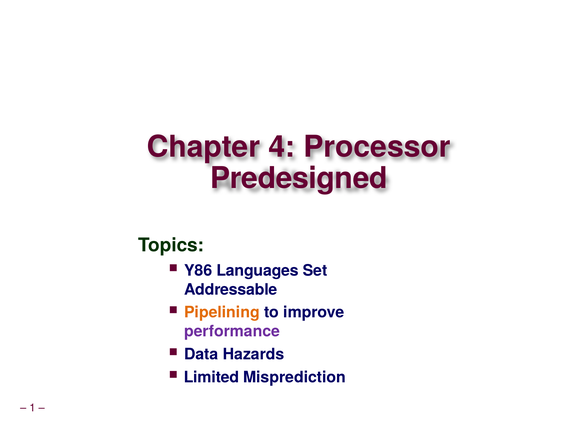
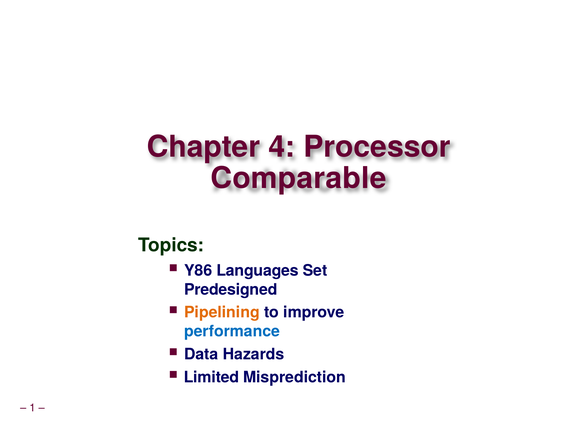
Predesigned: Predesigned -> Comparable
Addressable: Addressable -> Predesigned
performance colour: purple -> blue
